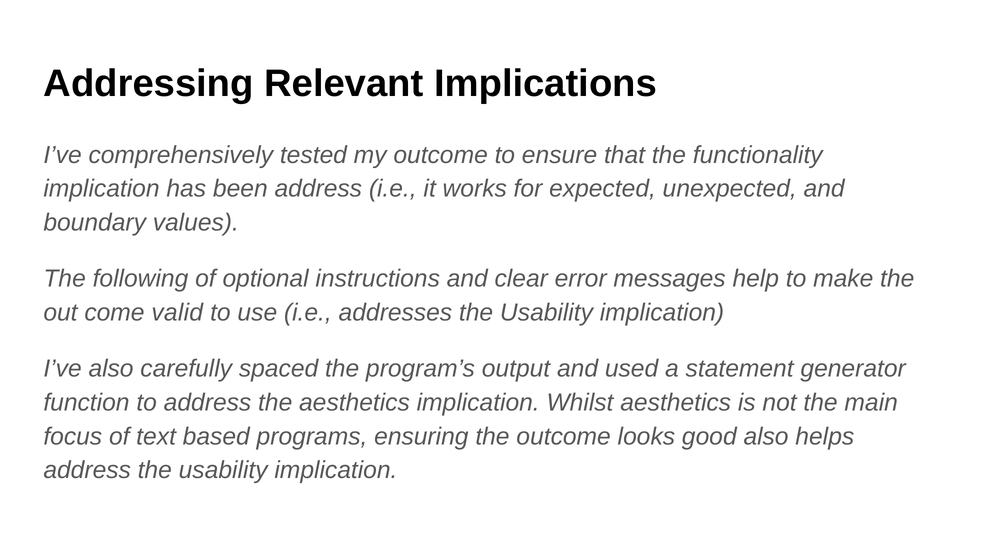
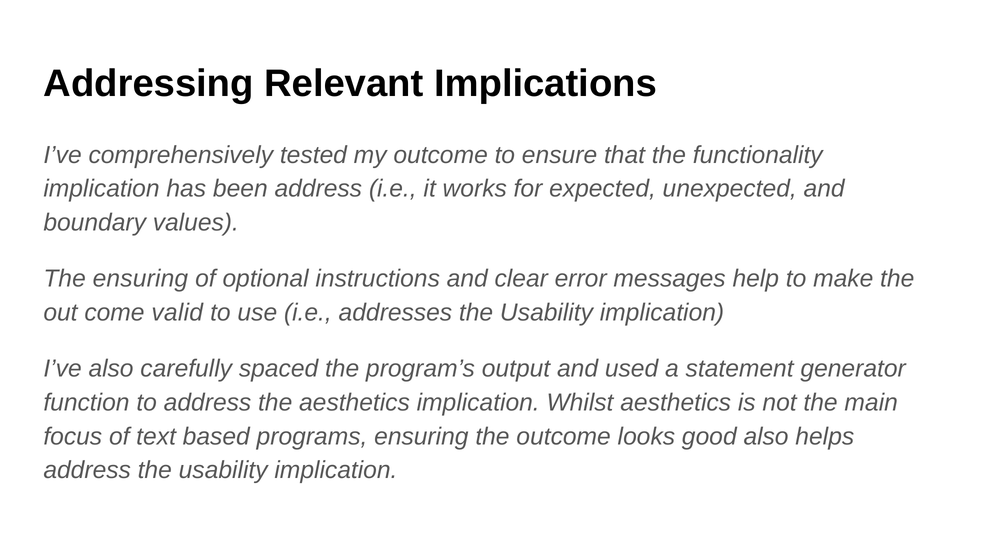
The following: following -> ensuring
